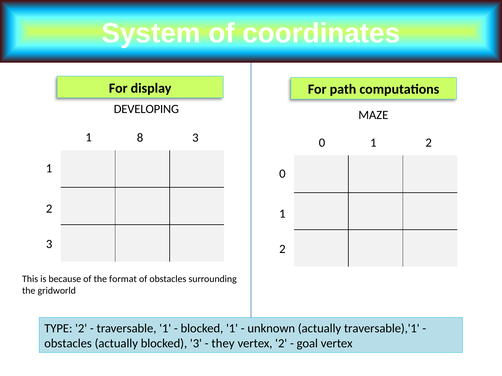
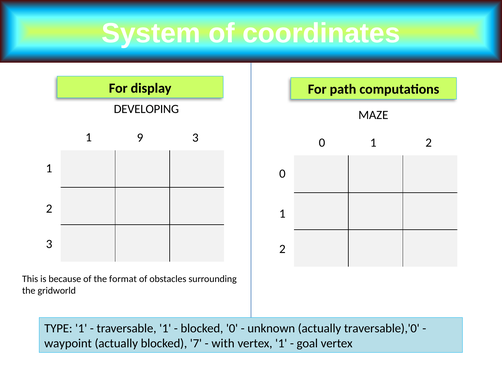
8: 8 -> 9
TYPE 2: 2 -> 1
blocked 1: 1 -> 0
traversable),'1: traversable),'1 -> traversable),'0
obstacles at (68, 344): obstacles -> waypoint
blocked 3: 3 -> 7
they: they -> with
vertex 2: 2 -> 1
